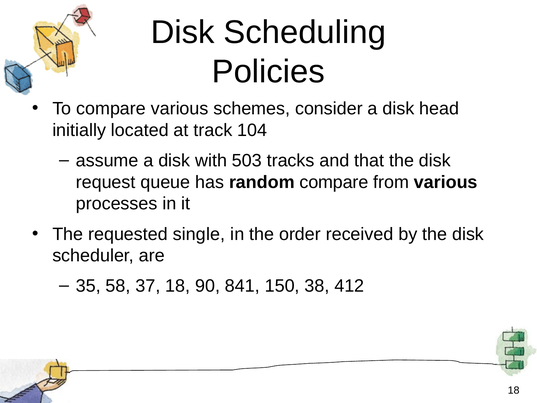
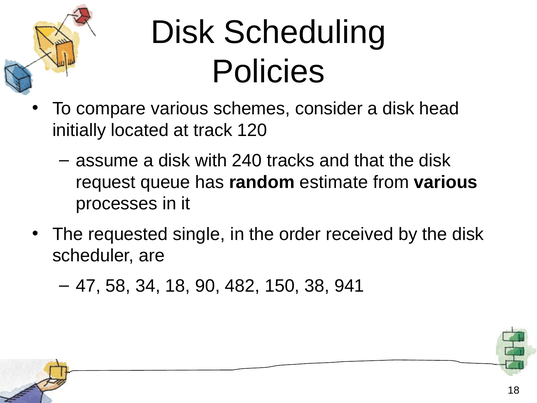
104: 104 -> 120
503: 503 -> 240
random compare: compare -> estimate
35: 35 -> 47
37: 37 -> 34
841: 841 -> 482
412: 412 -> 941
